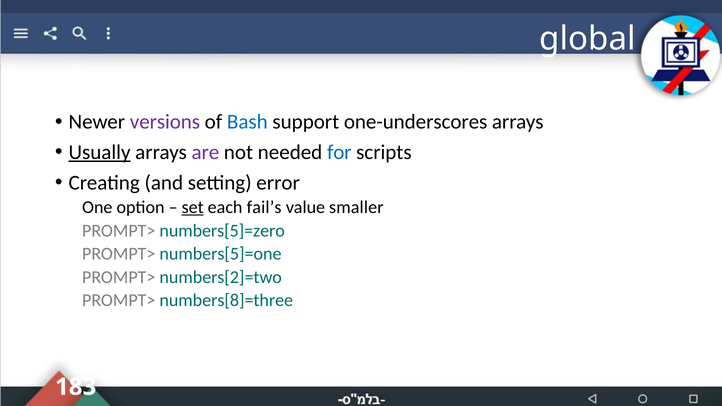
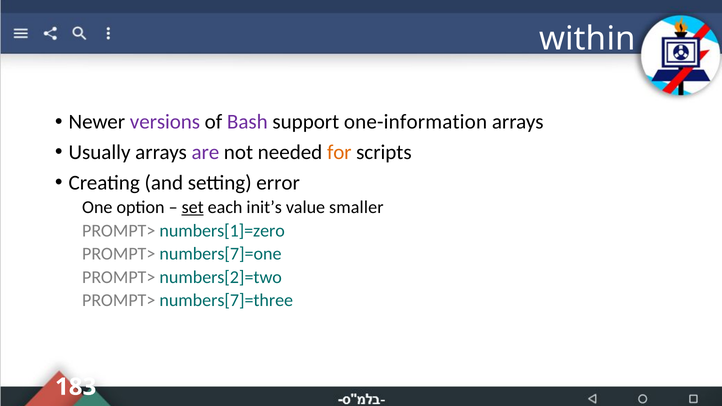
global: global -> within
Bash colour: blue -> purple
one-underscores: one-underscores -> one-information
Usually underline: present -> none
for colour: blue -> orange
fail’s: fail’s -> init’s
numbers[5]=zero: numbers[5]=zero -> numbers[1]=zero
numbers[5]=one: numbers[5]=one -> numbers[7]=one
numbers[8]=three: numbers[8]=three -> numbers[7]=three
